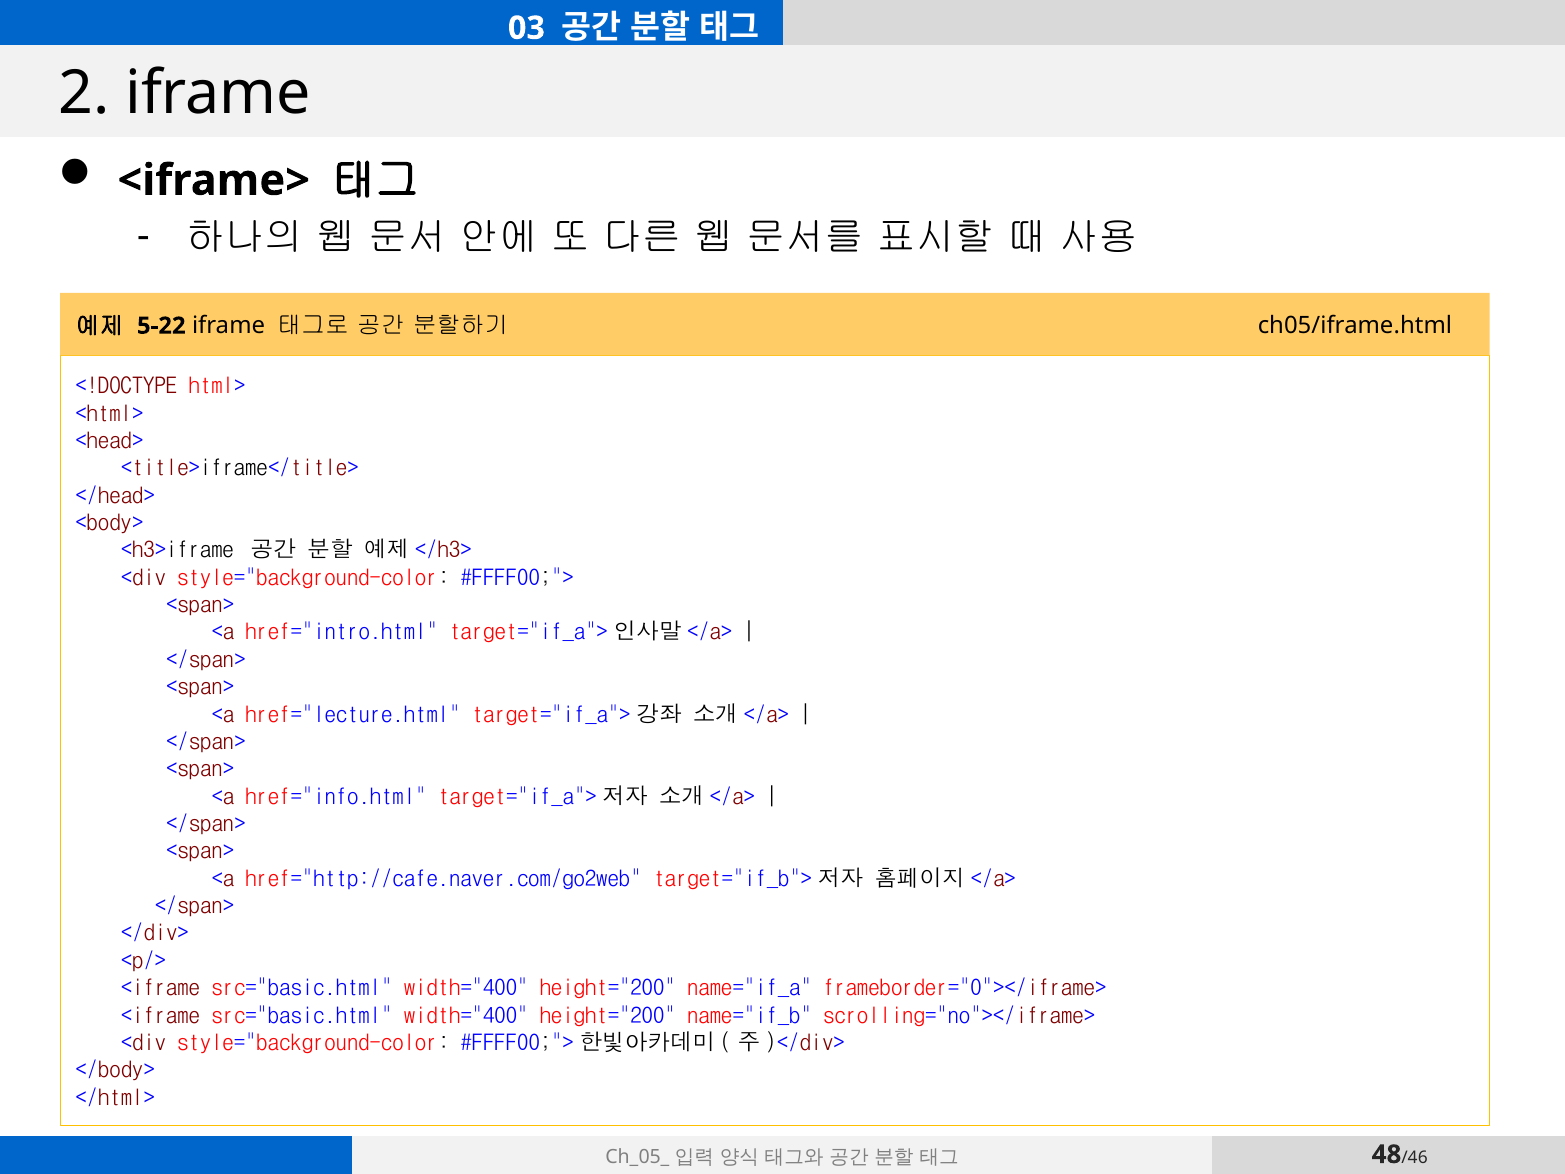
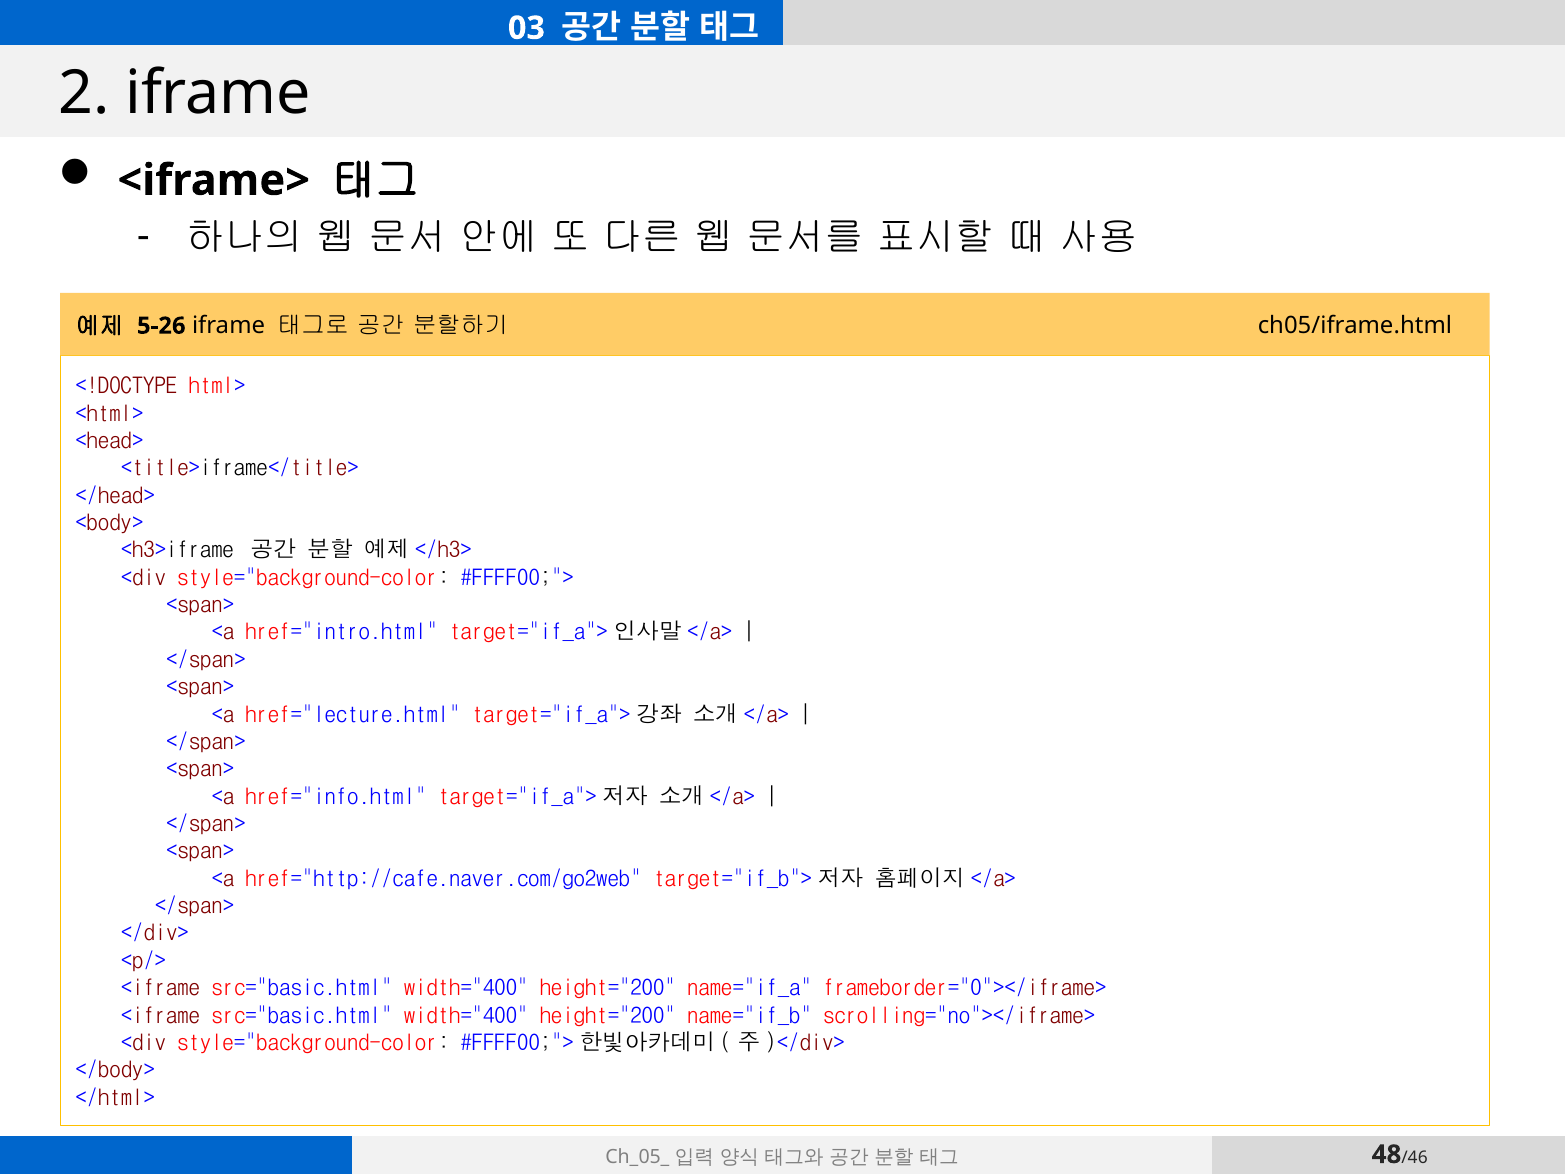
5-22: 5-22 -> 5-26
